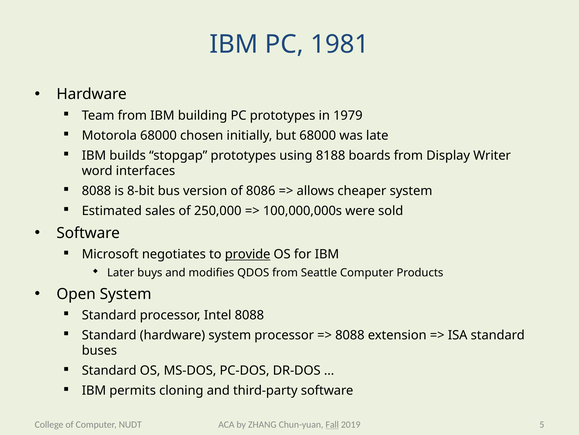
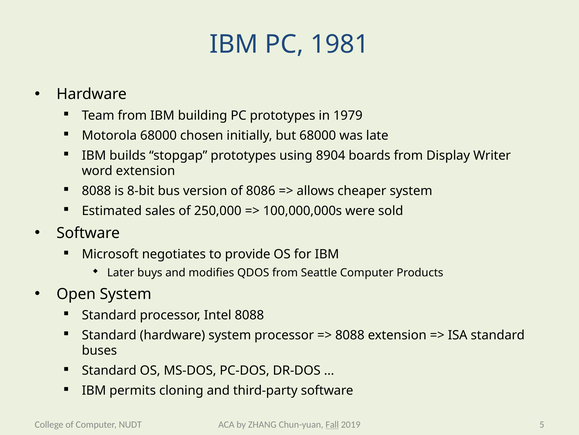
8188: 8188 -> 8904
word interfaces: interfaces -> extension
provide underline: present -> none
